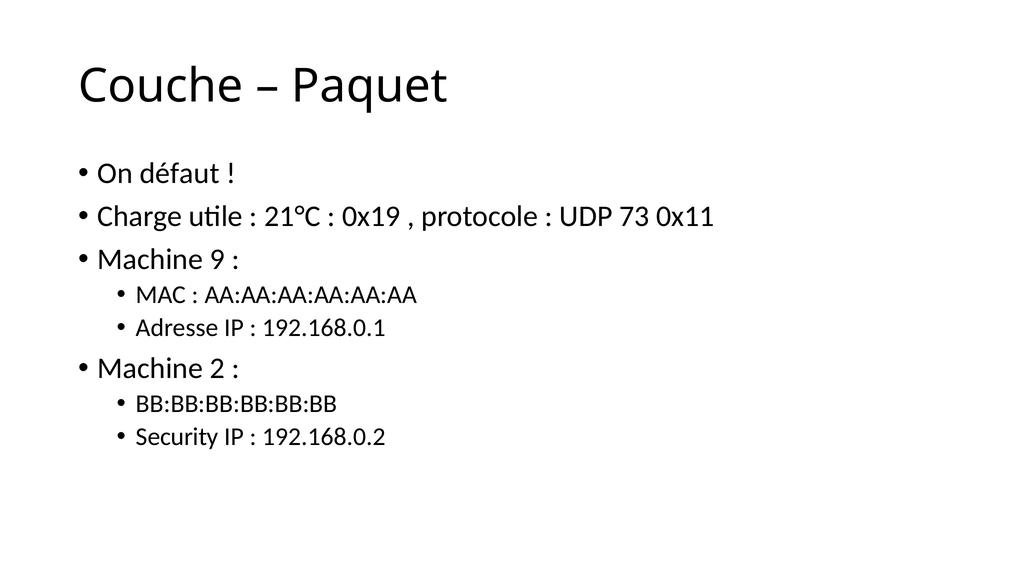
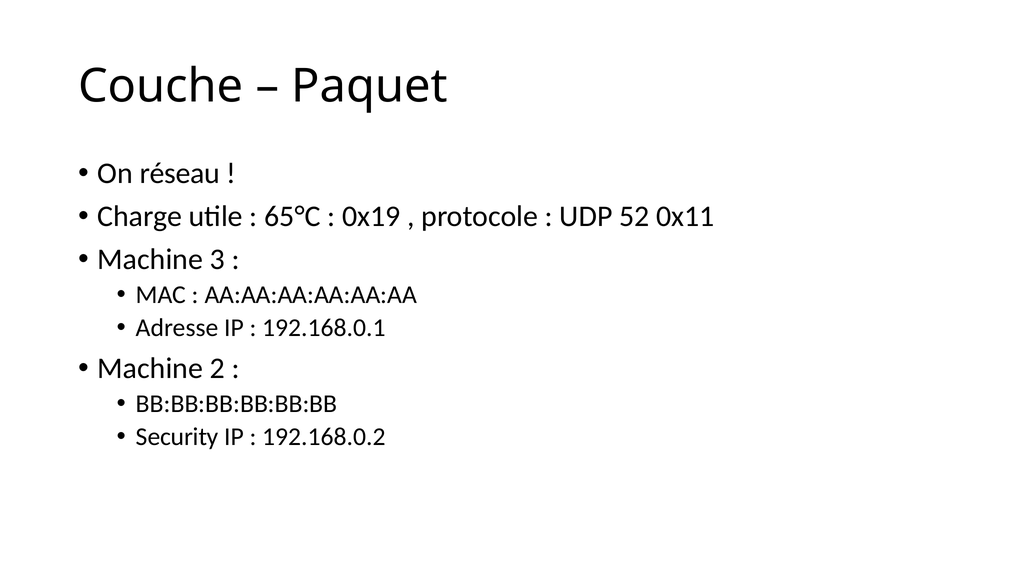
défaut: défaut -> réseau
21°C: 21°C -> 65°C
73: 73 -> 52
9: 9 -> 3
